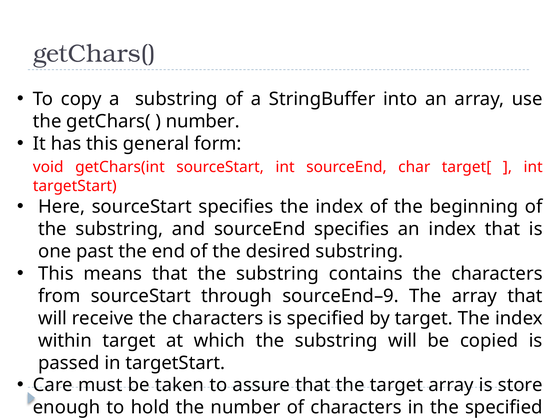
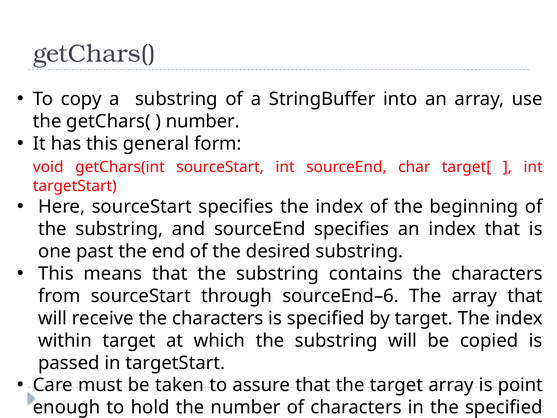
sourceEnd–9: sourceEnd–9 -> sourceEnd–6
store: store -> point
